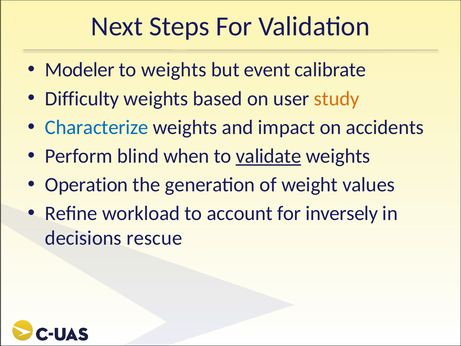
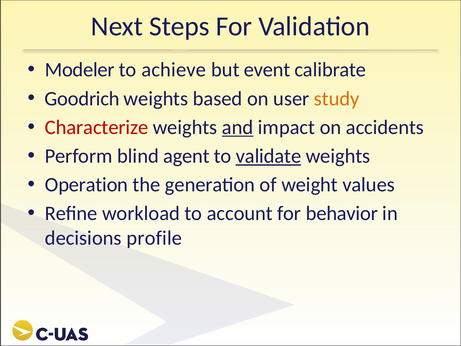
to weights: weights -> achieve
Difficulty: Difficulty -> Goodrich
Characterize colour: blue -> red
and underline: none -> present
when: when -> agent
inversely: inversely -> behavior
rescue: rescue -> profile
